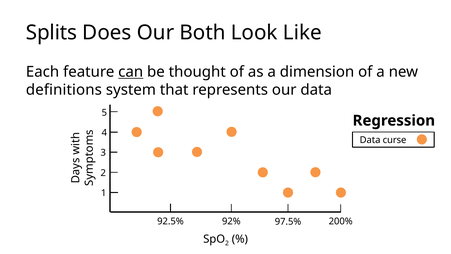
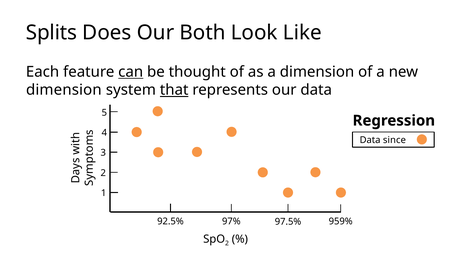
definitions at (64, 90): definitions -> dimension
that underline: none -> present
curse: curse -> since
92%: 92% -> 97%
200%: 200% -> 959%
